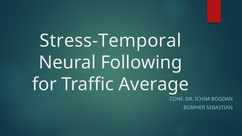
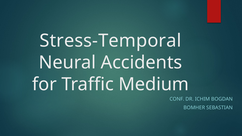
Following: Following -> Accidents
Average: Average -> Medium
